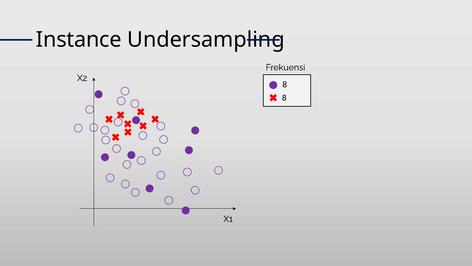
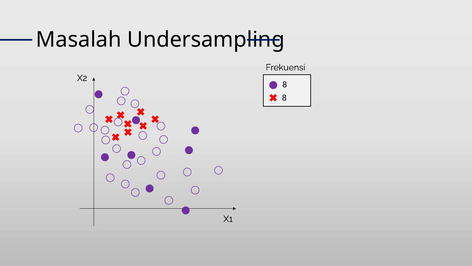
Instance: Instance -> Masalah
